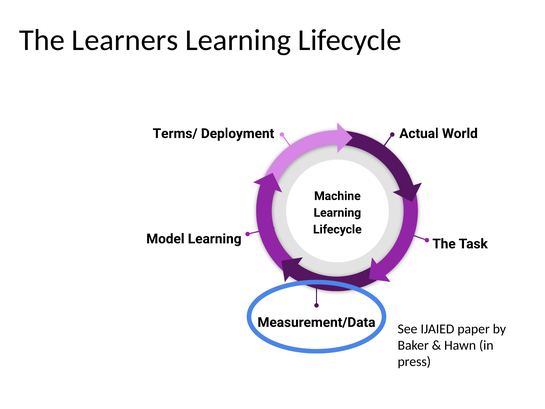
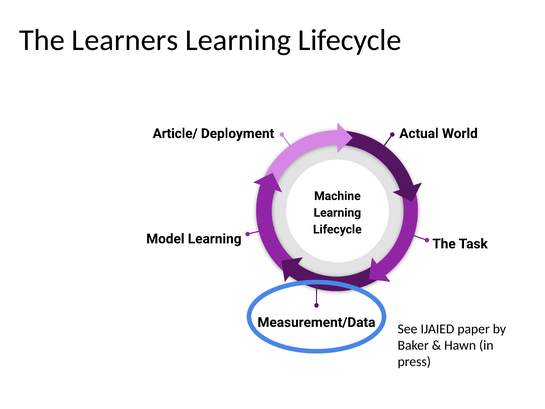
Terms/: Terms/ -> Article/
